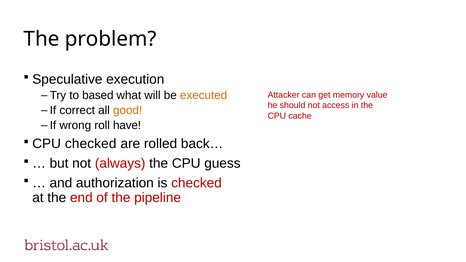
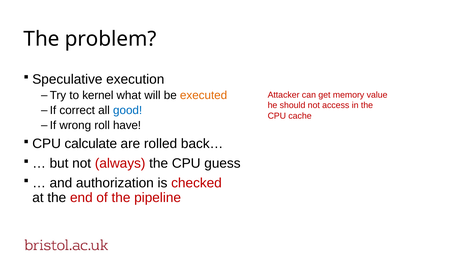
based: based -> kernel
good colour: orange -> blue
CPU checked: checked -> calculate
